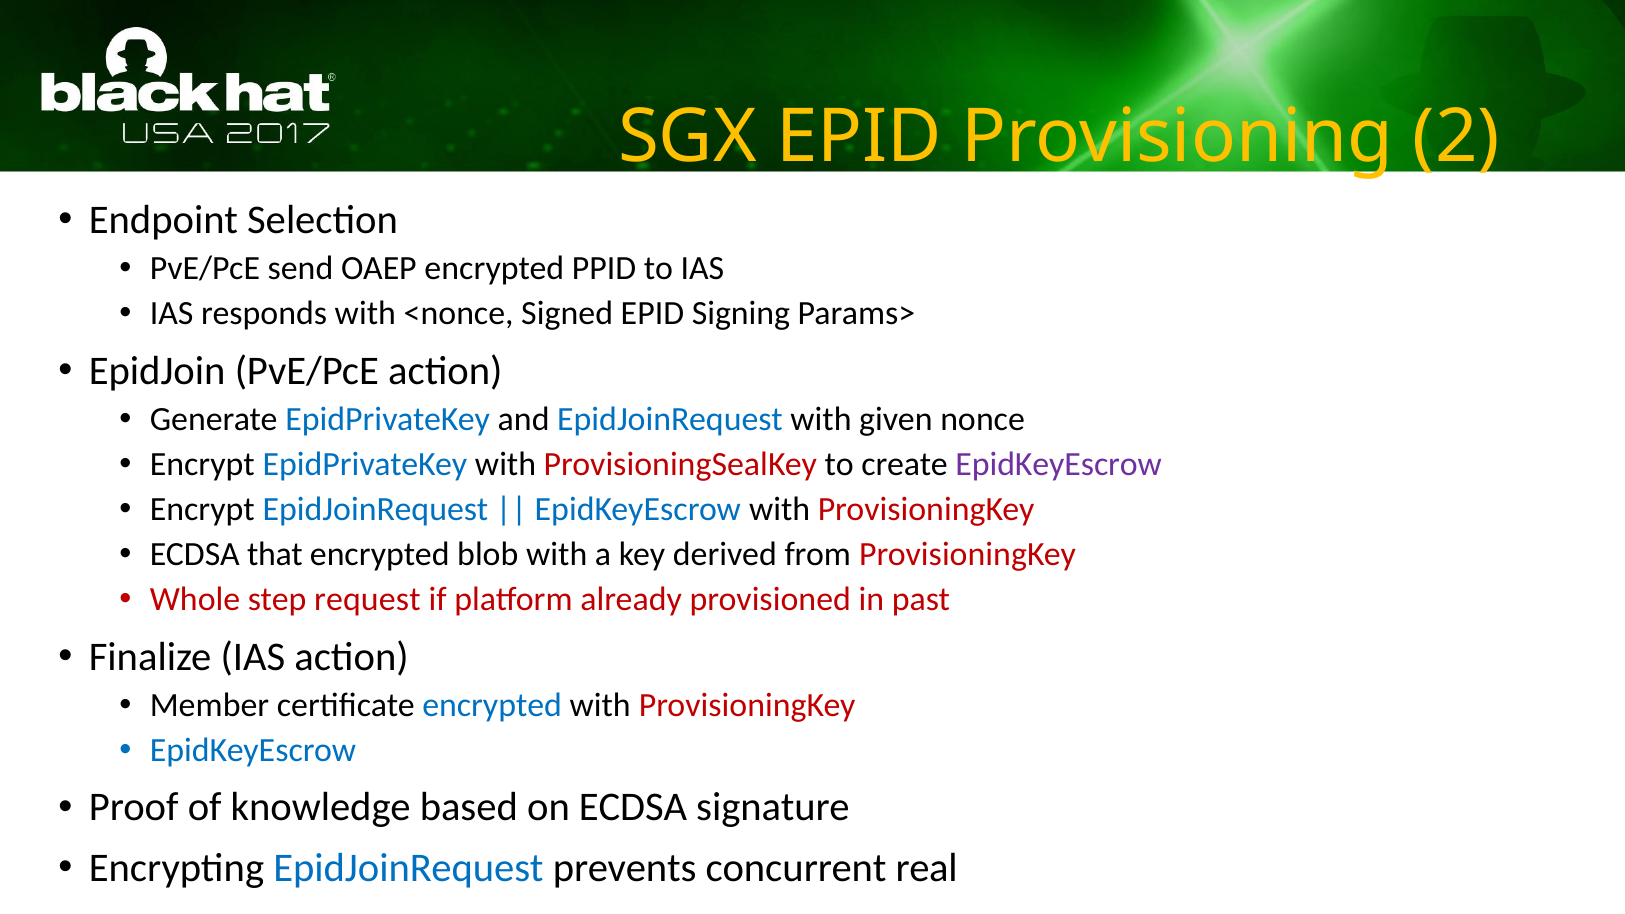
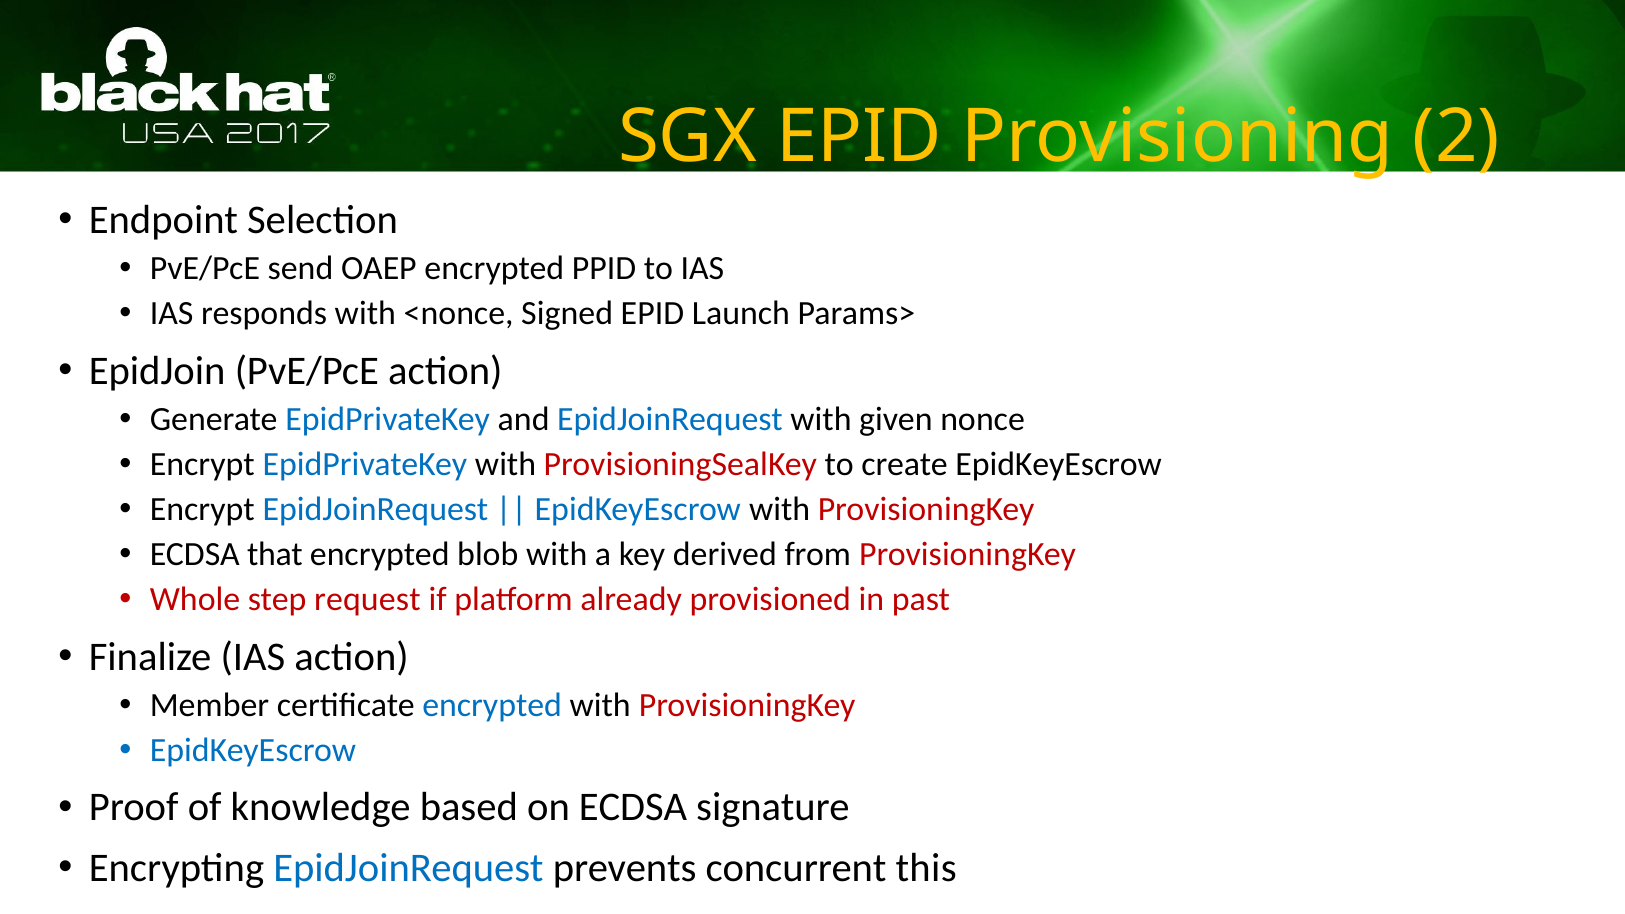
Signing: Signing -> Launch
EpidKeyEscrow at (1059, 465) colour: purple -> black
real: real -> this
